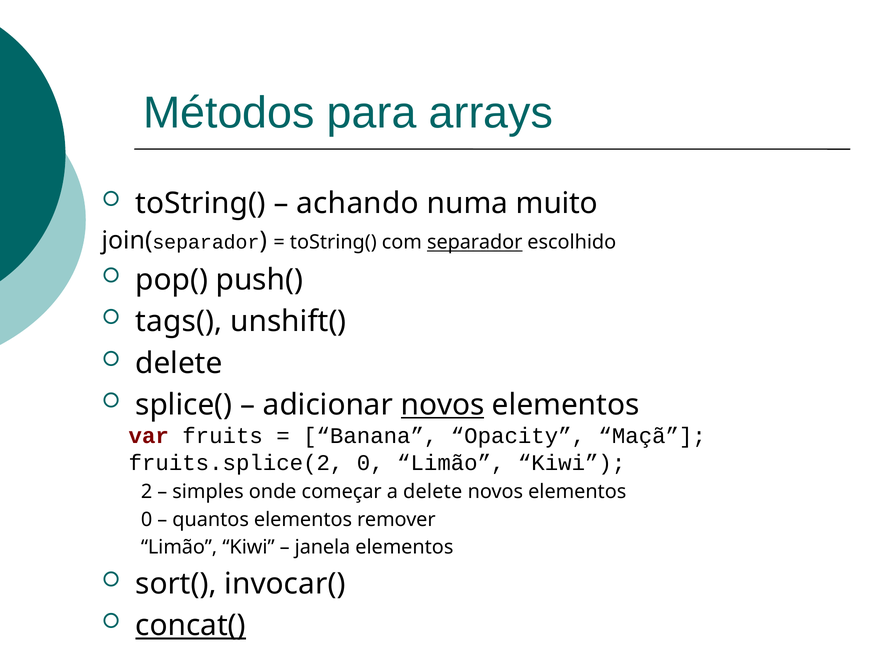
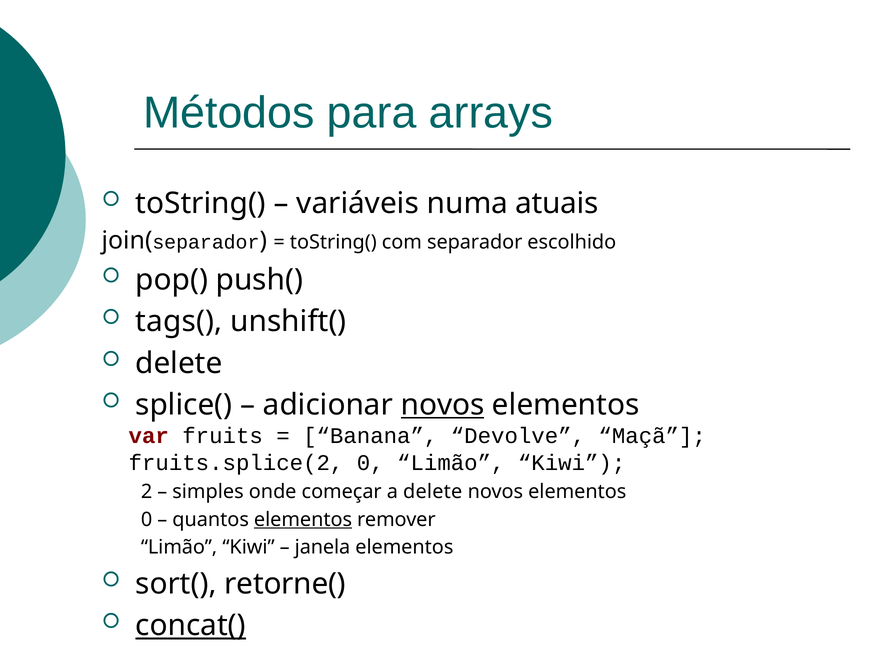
achando: achando -> variáveis
muito: muito -> atuais
separador underline: present -> none
Opacity: Opacity -> Devolve
elementos at (303, 520) underline: none -> present
invocar(: invocar( -> retorne(
